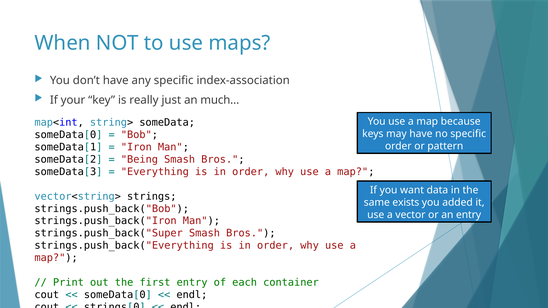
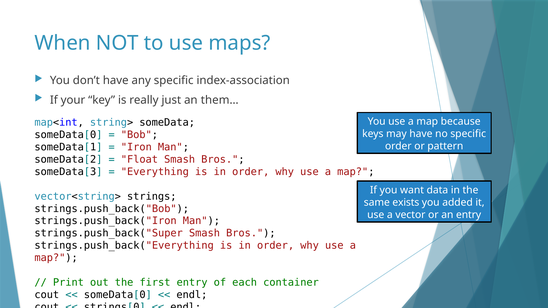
much…: much… -> them…
Being: Being -> Float
